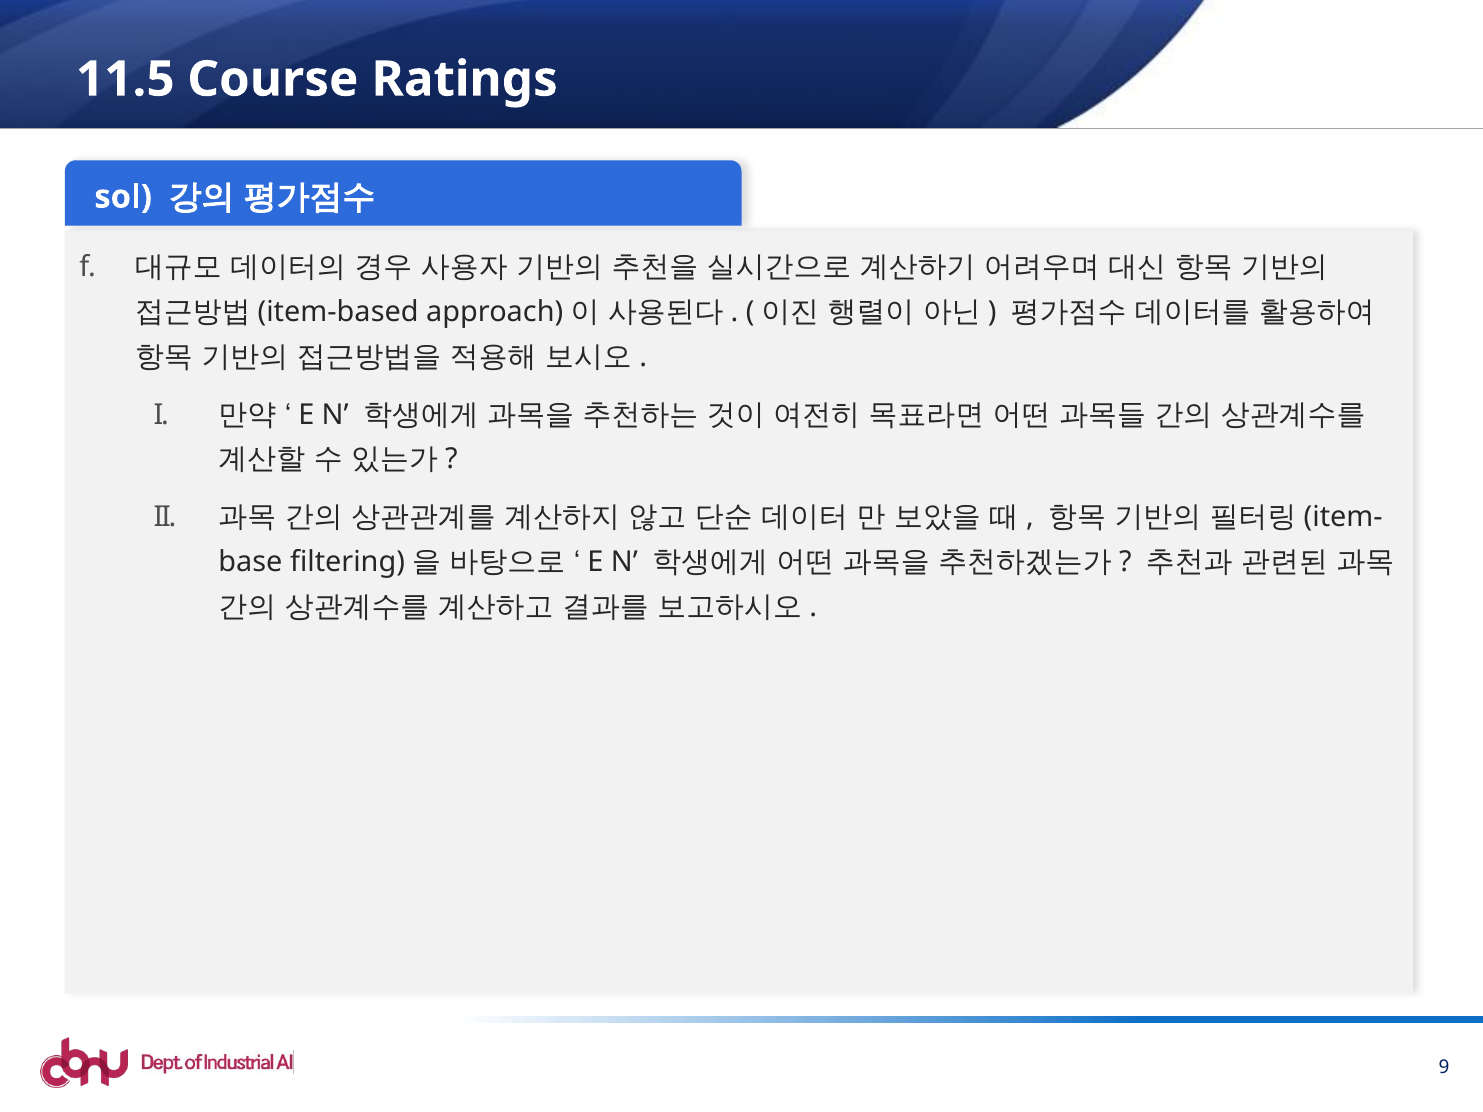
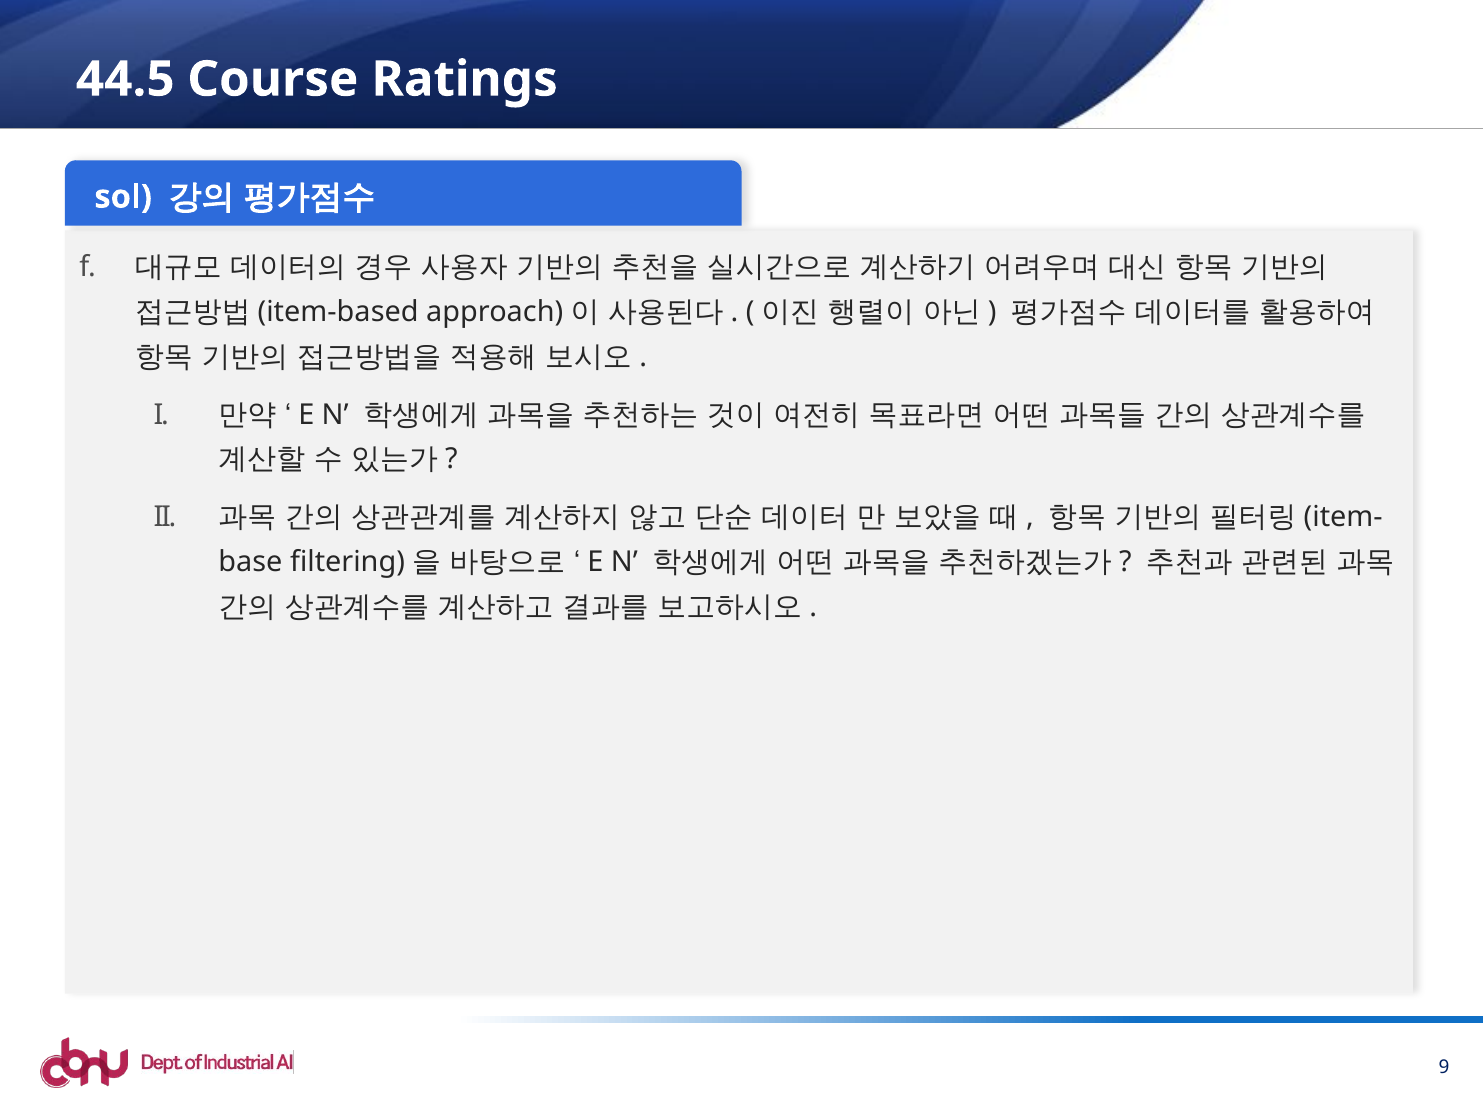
11.5: 11.5 -> 44.5
